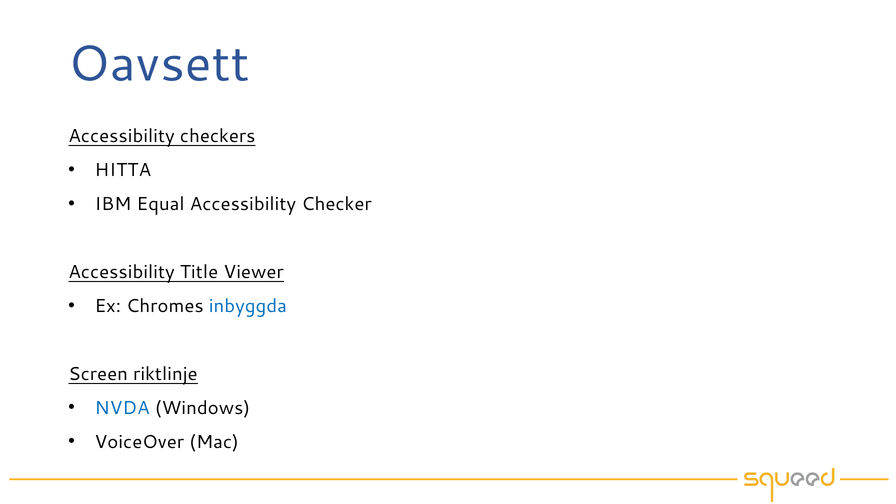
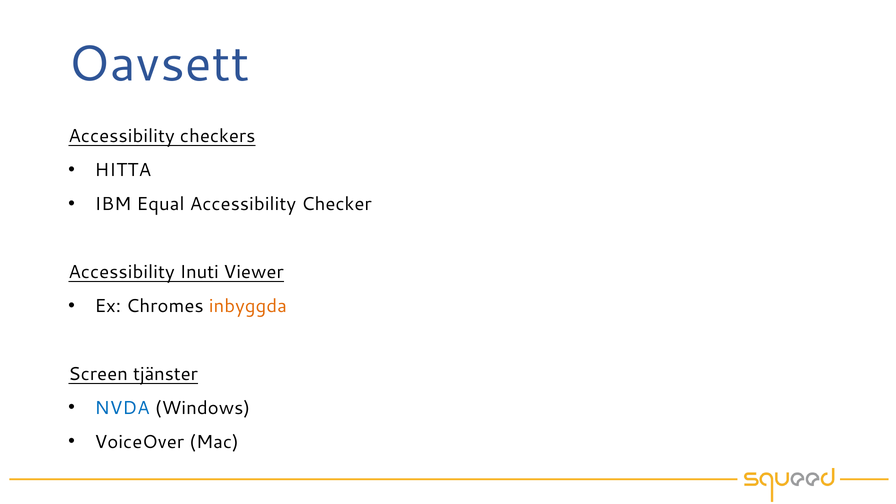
Title: Title -> Inuti
inbyggda colour: blue -> orange
riktlinje: riktlinje -> tjänster
